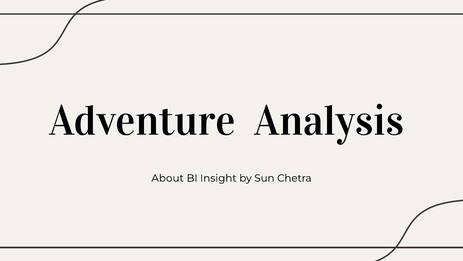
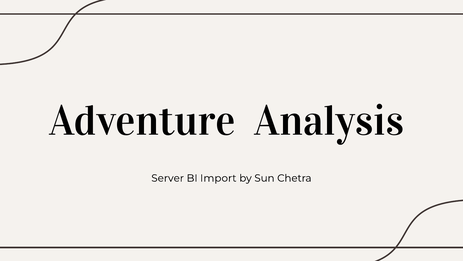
About: About -> Server
Insight: Insight -> Import
